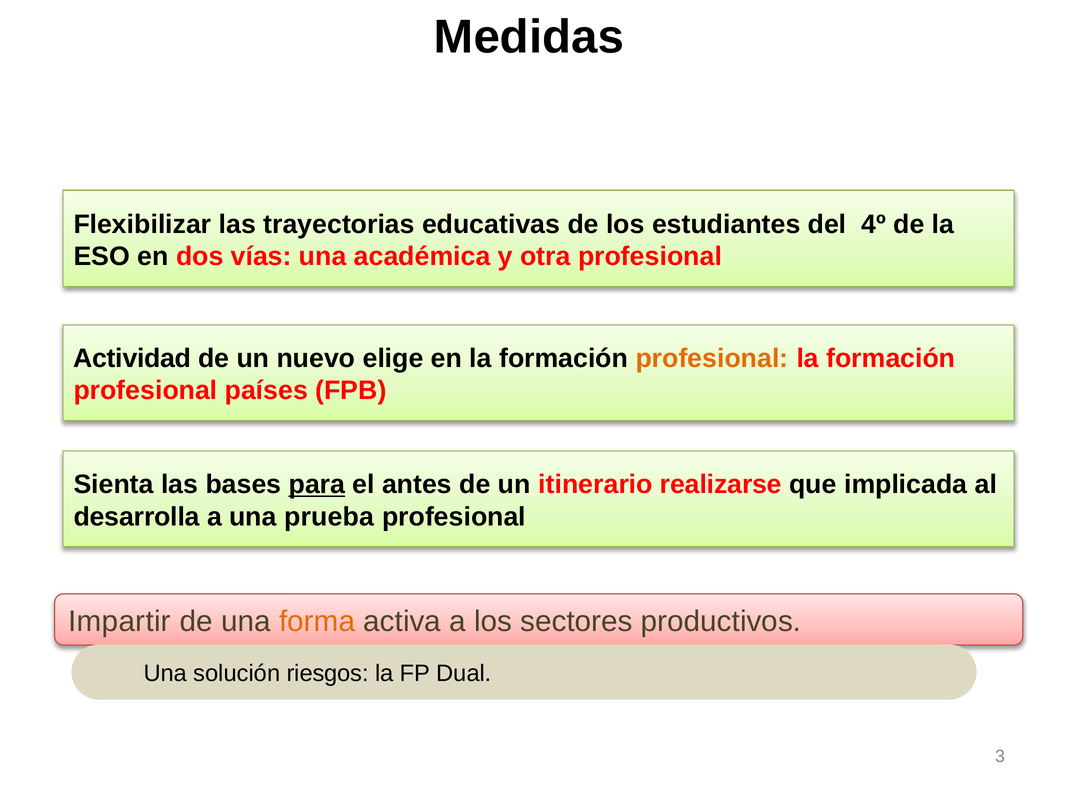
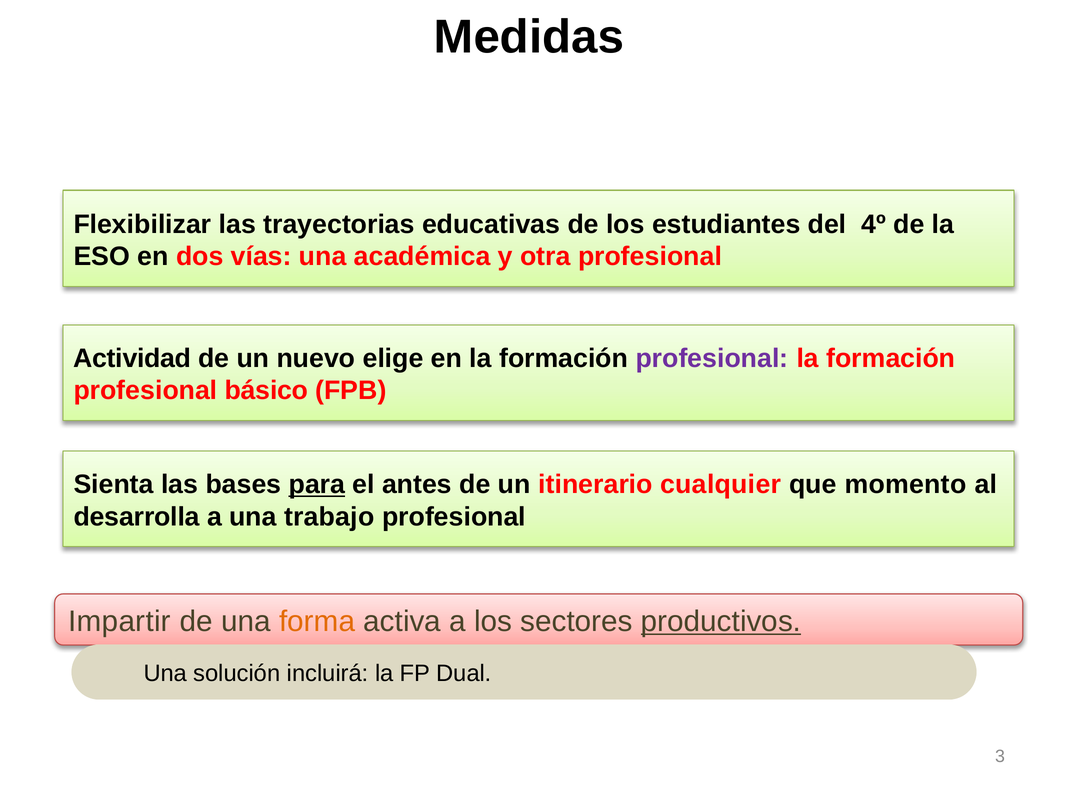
profesional at (712, 359) colour: orange -> purple
países: países -> básico
realizarse: realizarse -> cualquier
implicada: implicada -> momento
prueba: prueba -> trabajo
productivos underline: none -> present
riesgos: riesgos -> incluirá
